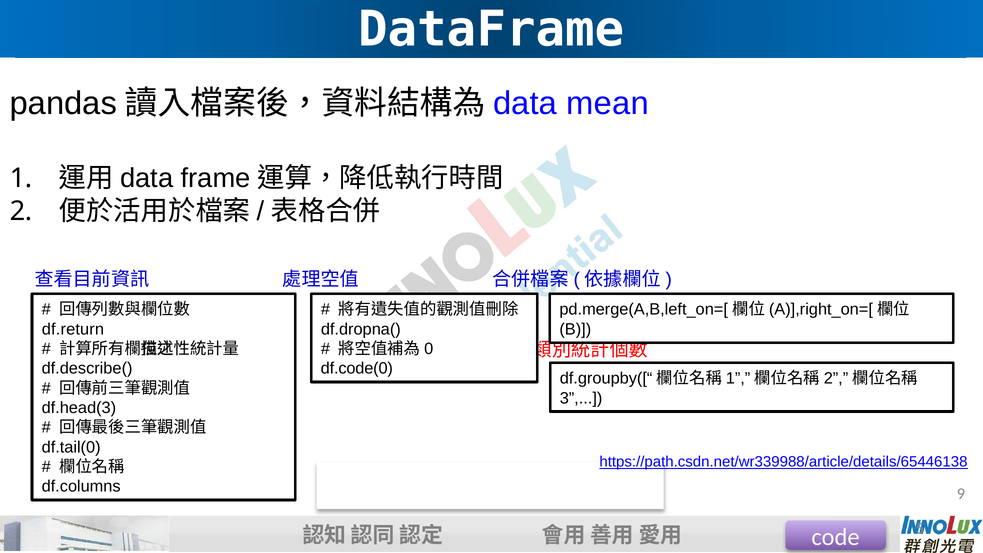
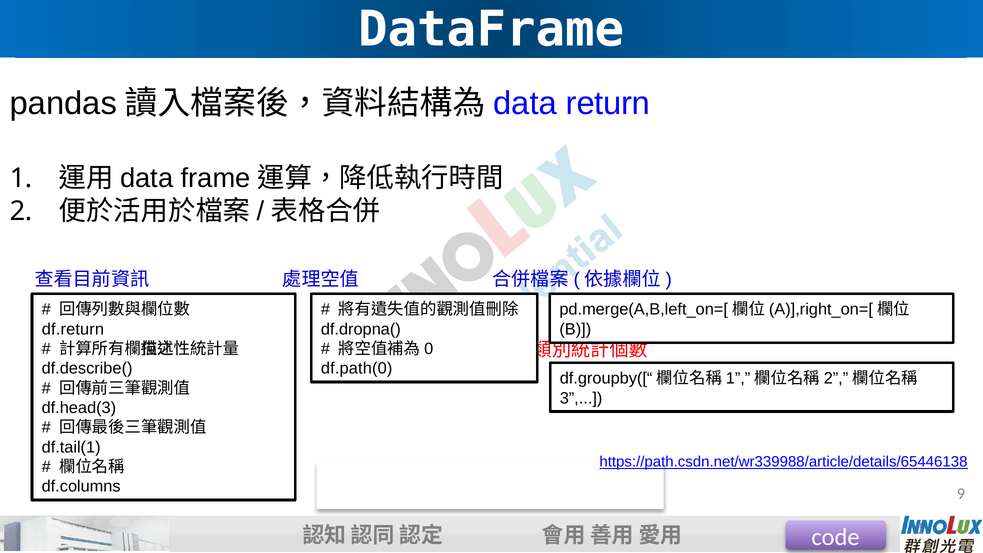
mean: mean -> return
df.code(0: df.code(0 -> df.path(0
df.tail(0: df.tail(0 -> df.tail(1
5 at (920, 528): 5 -> 1
